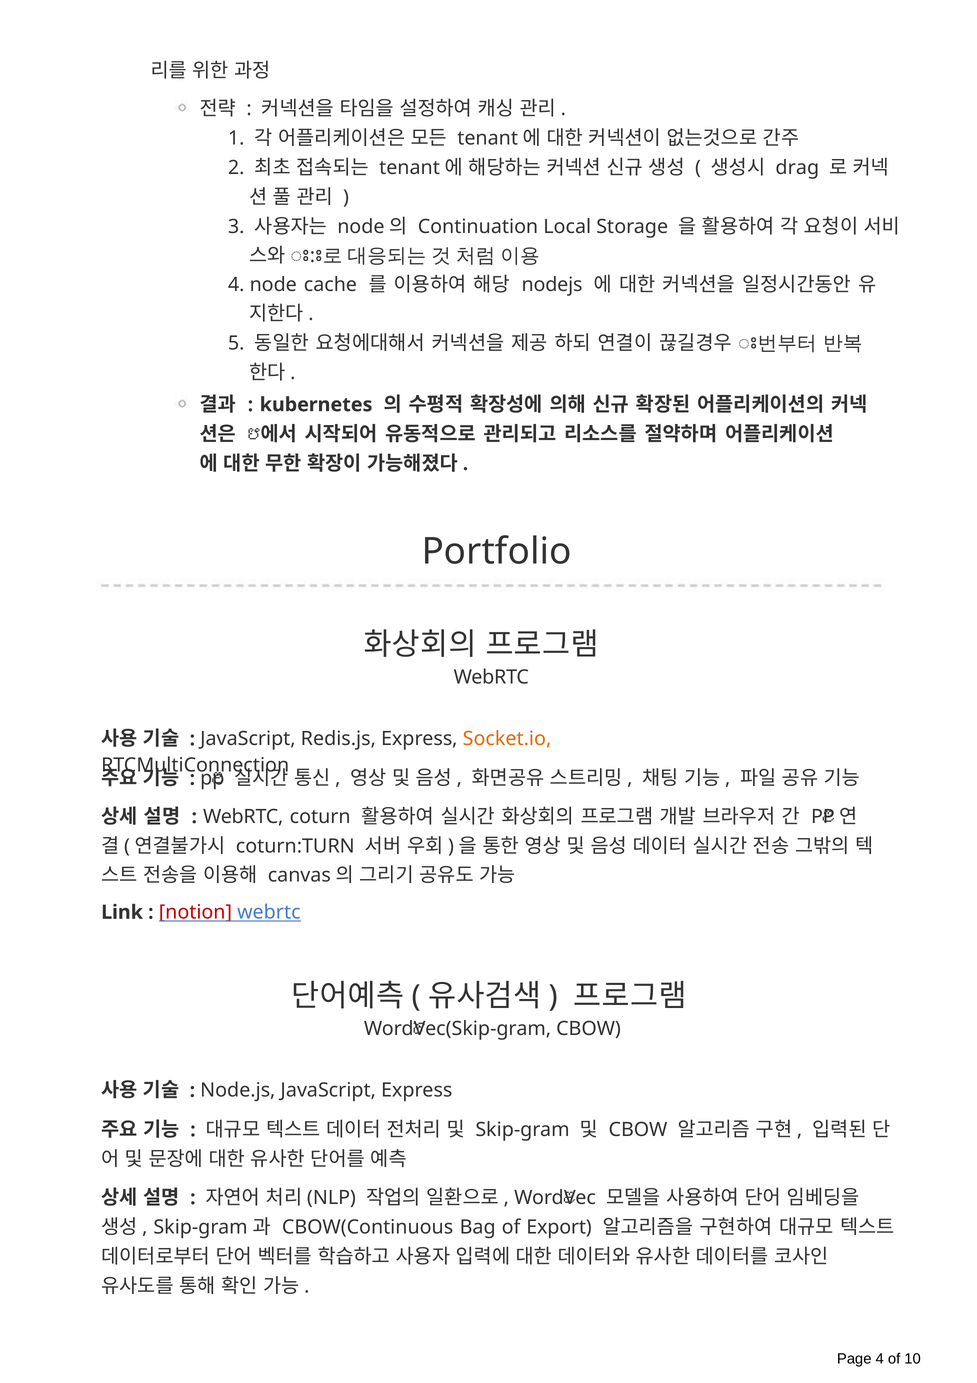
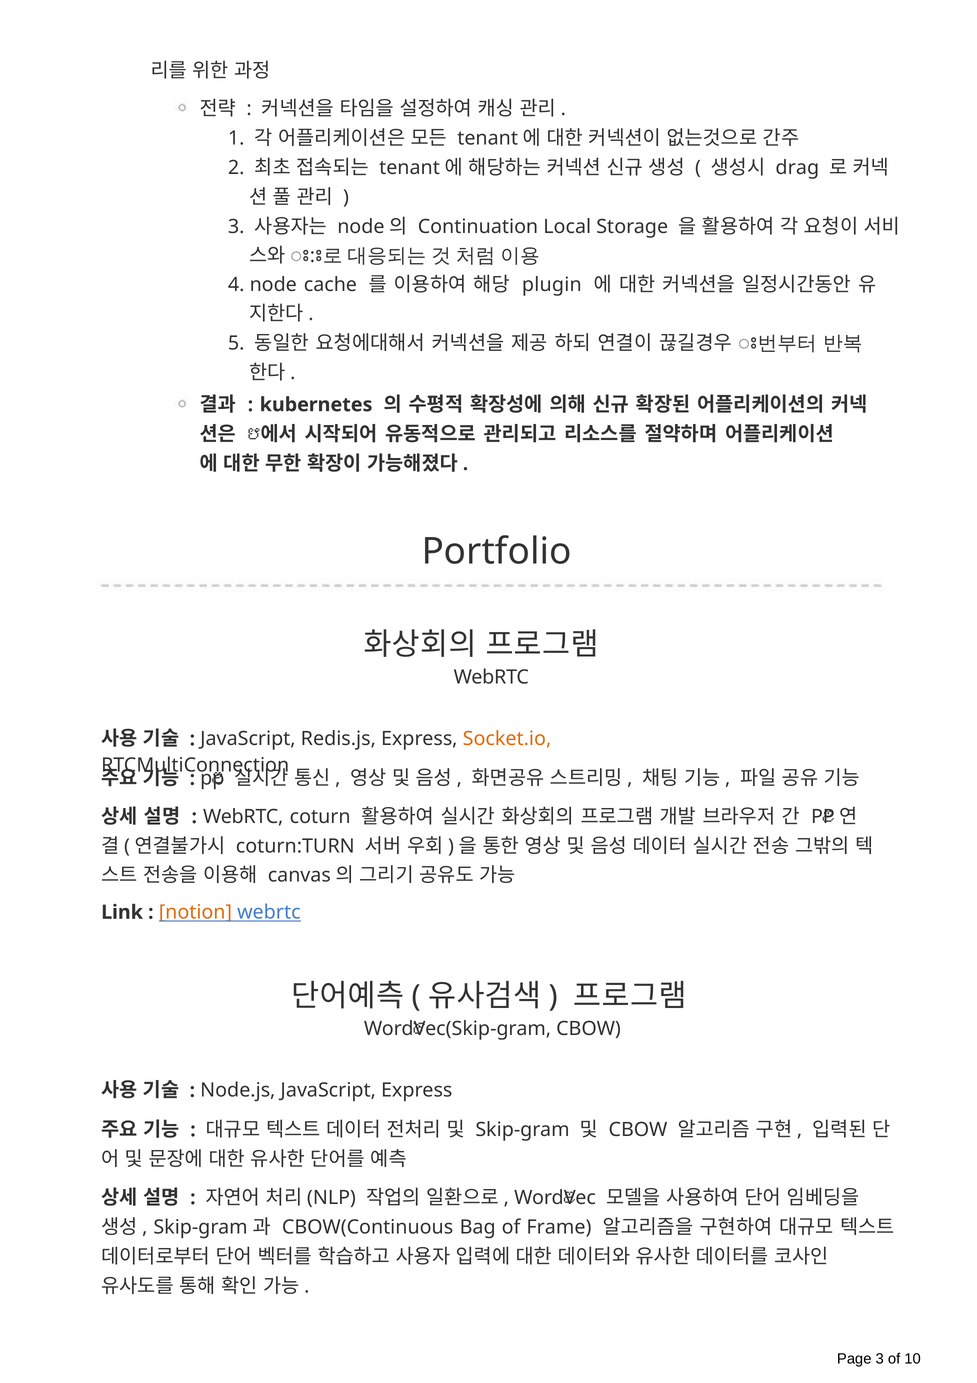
nodejs: nodejs -> plugin
notion colour: red -> orange
Export: Export -> Frame
Page 4: 4 -> 3
